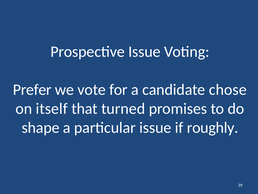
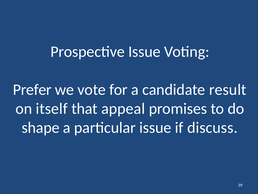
chose: chose -> result
turned: turned -> appeal
roughly: roughly -> discuss
